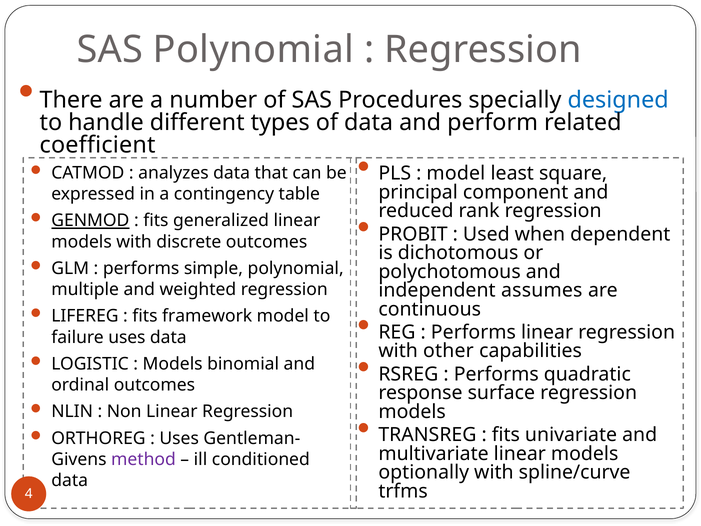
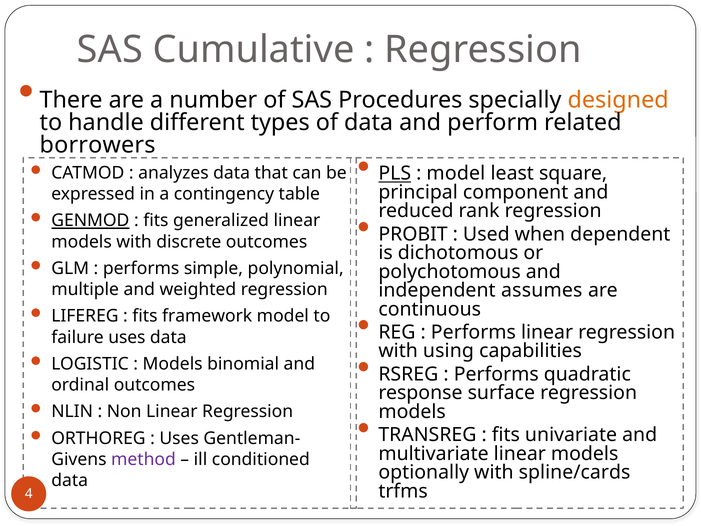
SAS Polynomial: Polynomial -> Cumulative
designed colour: blue -> orange
coefficient: coefficient -> borrowers
PLS underline: none -> present
other: other -> using
spline/curve: spline/curve -> spline/cards
